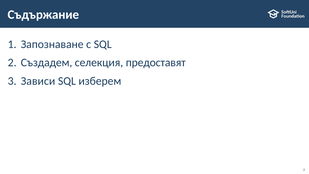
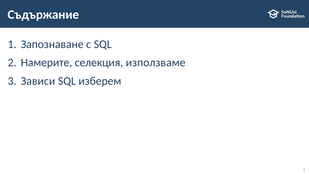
Създадем: Създадем -> Намерите
предоставят: предоставят -> използваме
